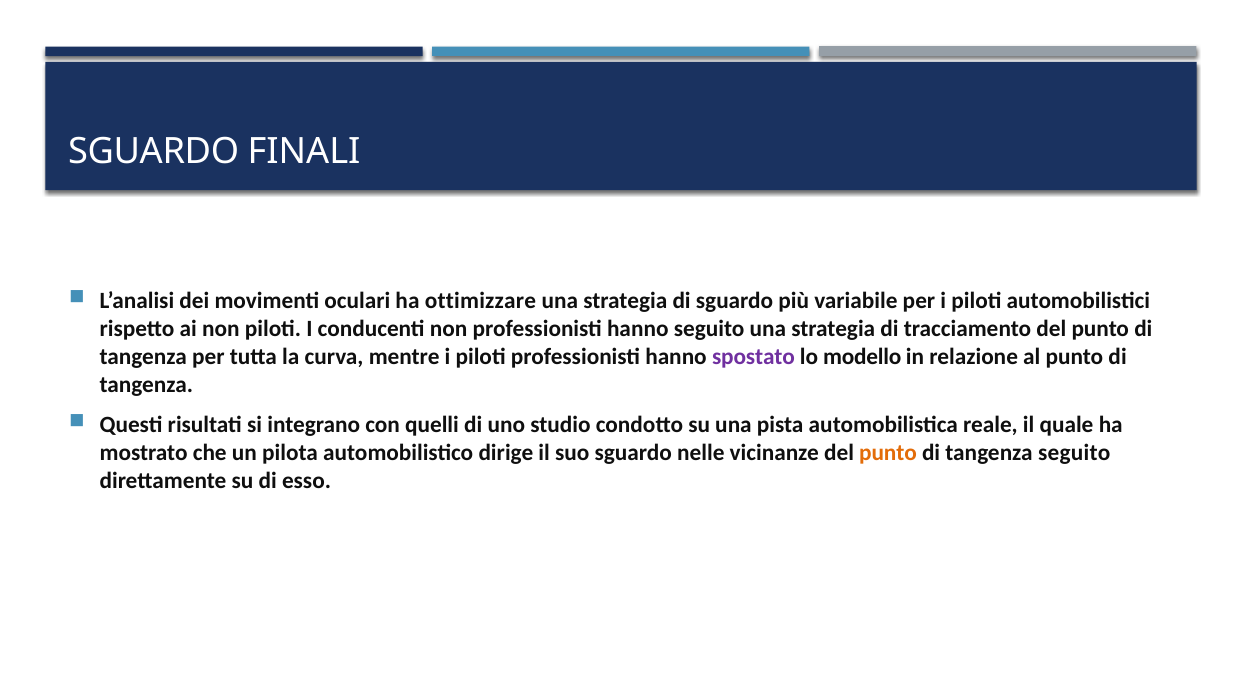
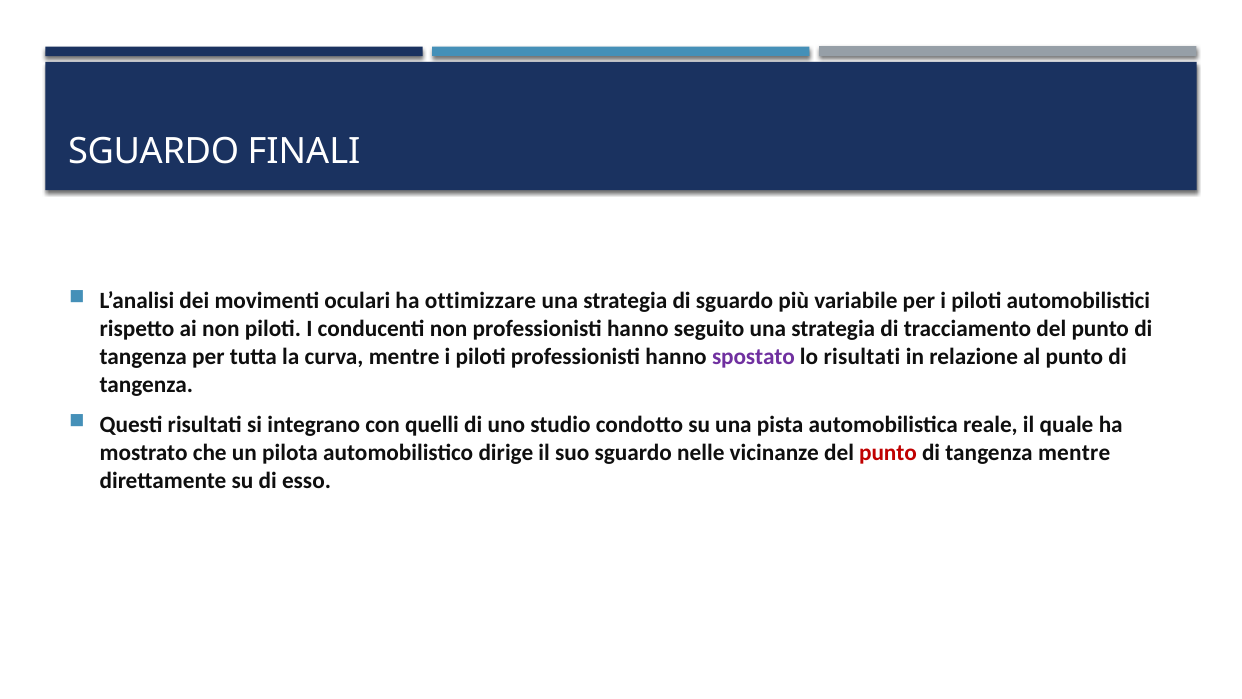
lo modello: modello -> risultati
punto at (888, 453) colour: orange -> red
tangenza seguito: seguito -> mentre
